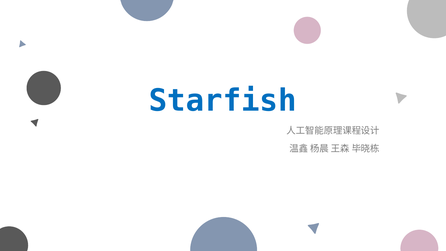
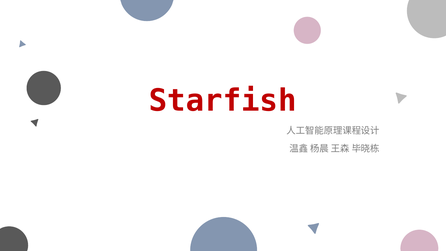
Starfish colour: blue -> red
